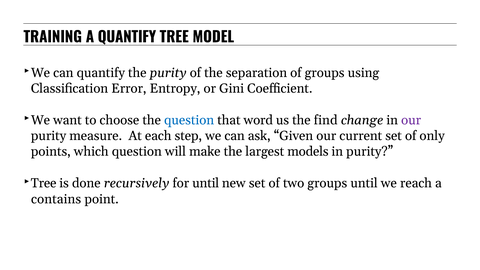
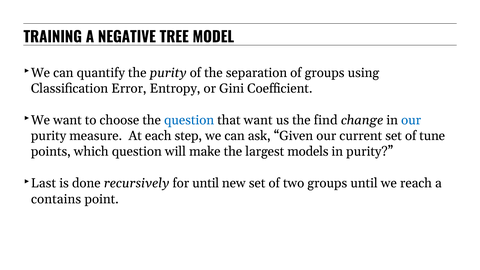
A QUANTIFY: QUANTIFY -> NEGATIVE
that word: word -> want
our at (411, 120) colour: purple -> blue
only: only -> tune
Tree at (44, 183): Tree -> Last
